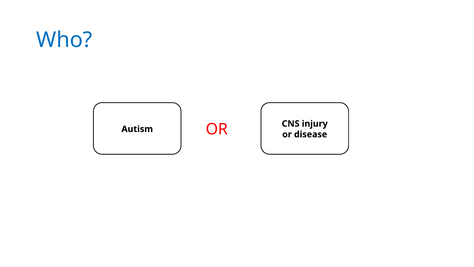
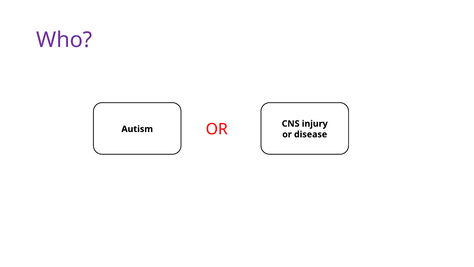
Who colour: blue -> purple
